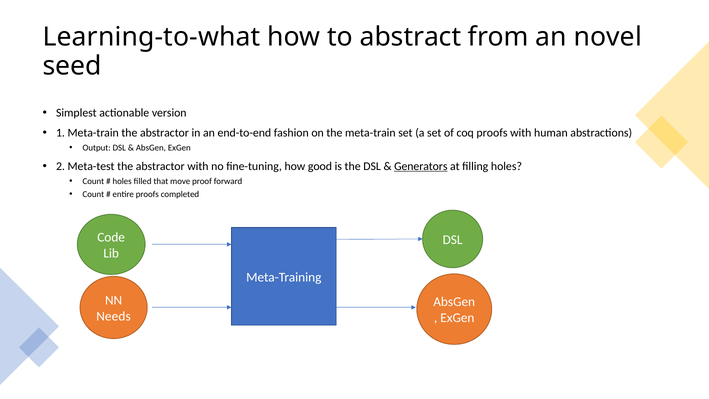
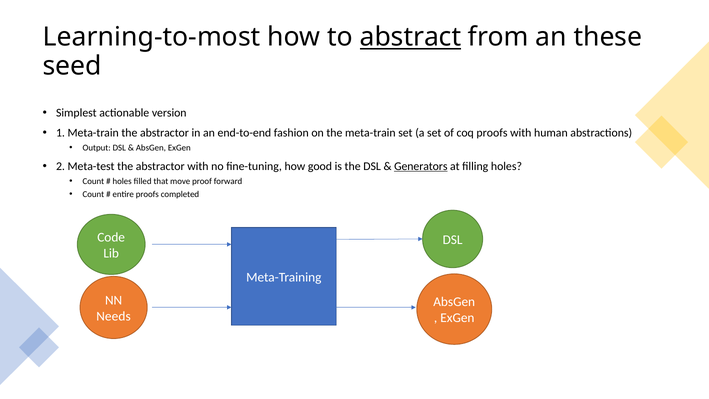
Learning-to-what: Learning-to-what -> Learning-to-most
abstract underline: none -> present
novel: novel -> these
